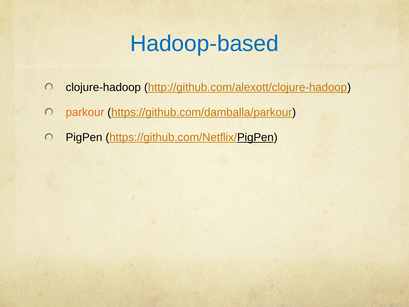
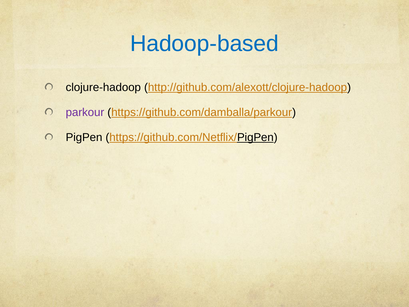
parkour colour: orange -> purple
